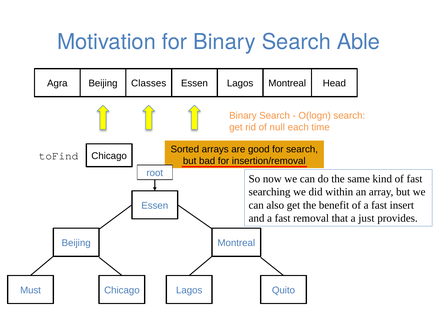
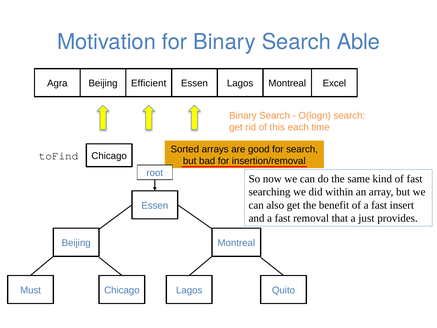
Classes: Classes -> Efficient
Head: Head -> Excel
null: null -> this
